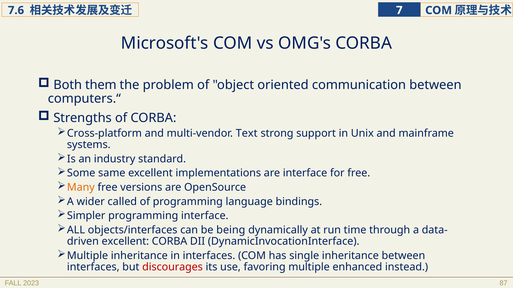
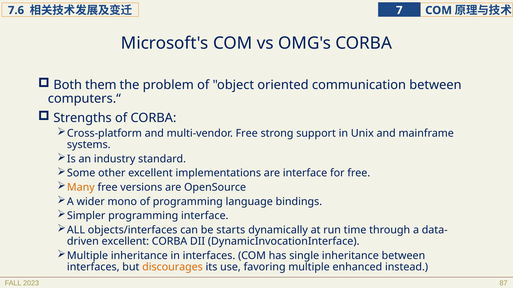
multi-vendor Text: Text -> Free
same: same -> other
called: called -> mono
being: being -> starts
discourages colour: red -> orange
